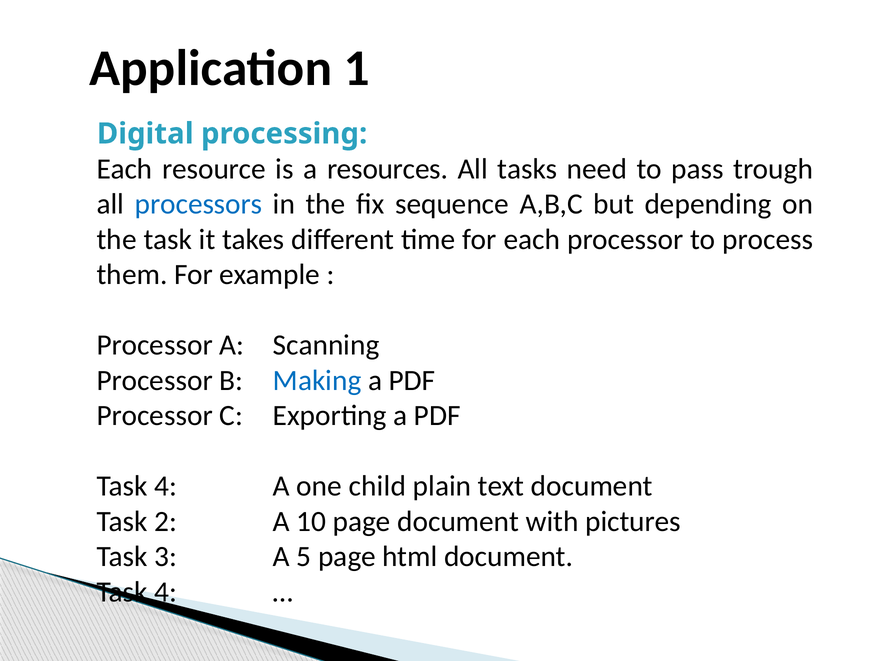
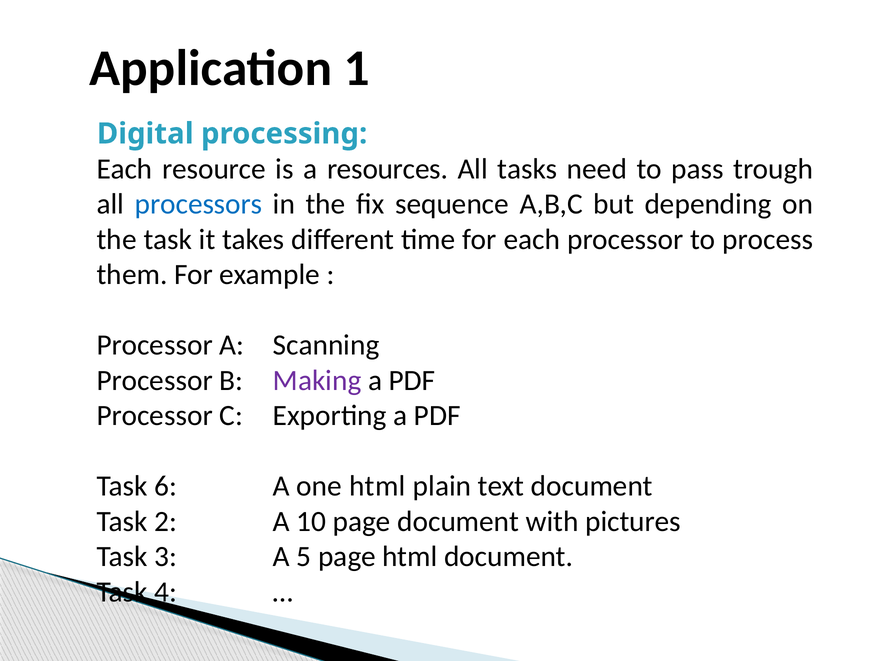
Making colour: blue -> purple
4 at (166, 486): 4 -> 6
one child: child -> html
